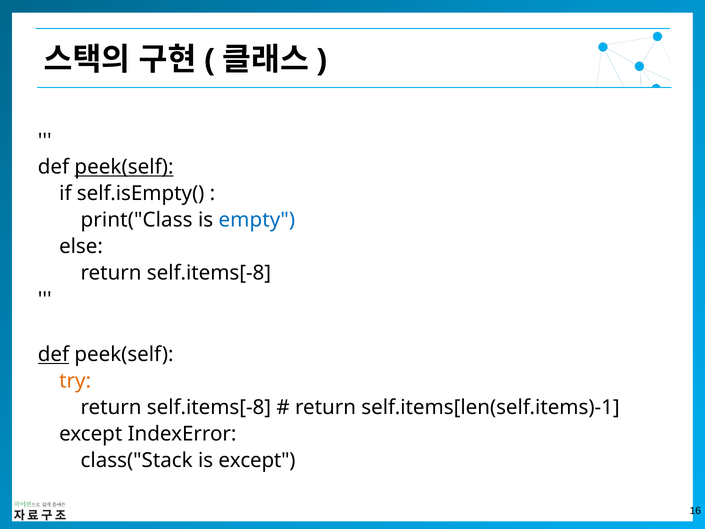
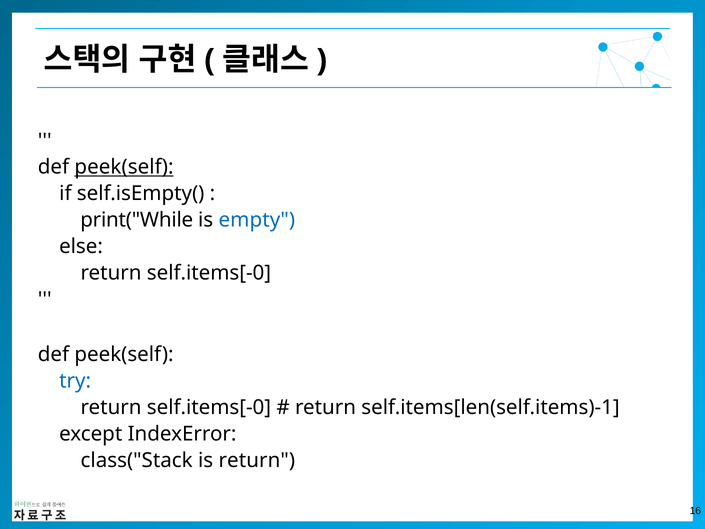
print("Class: print("Class -> print("While
self.items[-8 at (209, 273): self.items[-8 -> self.items[-0
def at (53, 355) underline: present -> none
try colour: orange -> blue
self.items[-8 at (209, 407): self.items[-8 -> self.items[-0
is except: except -> return
